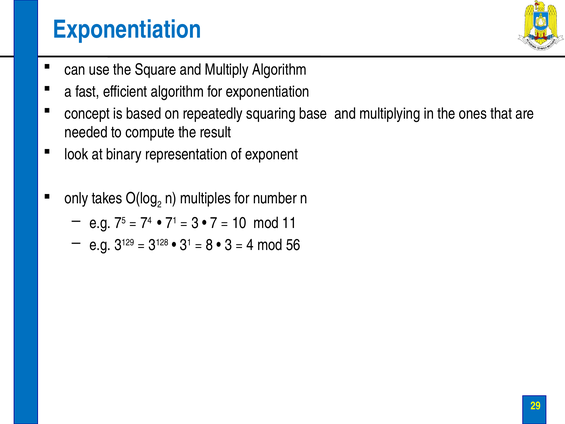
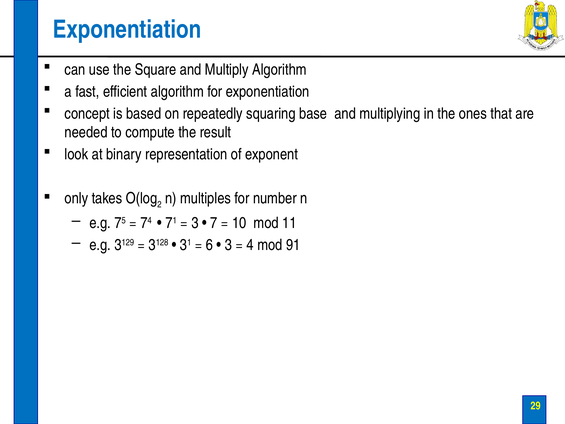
8: 8 -> 6
56: 56 -> 91
